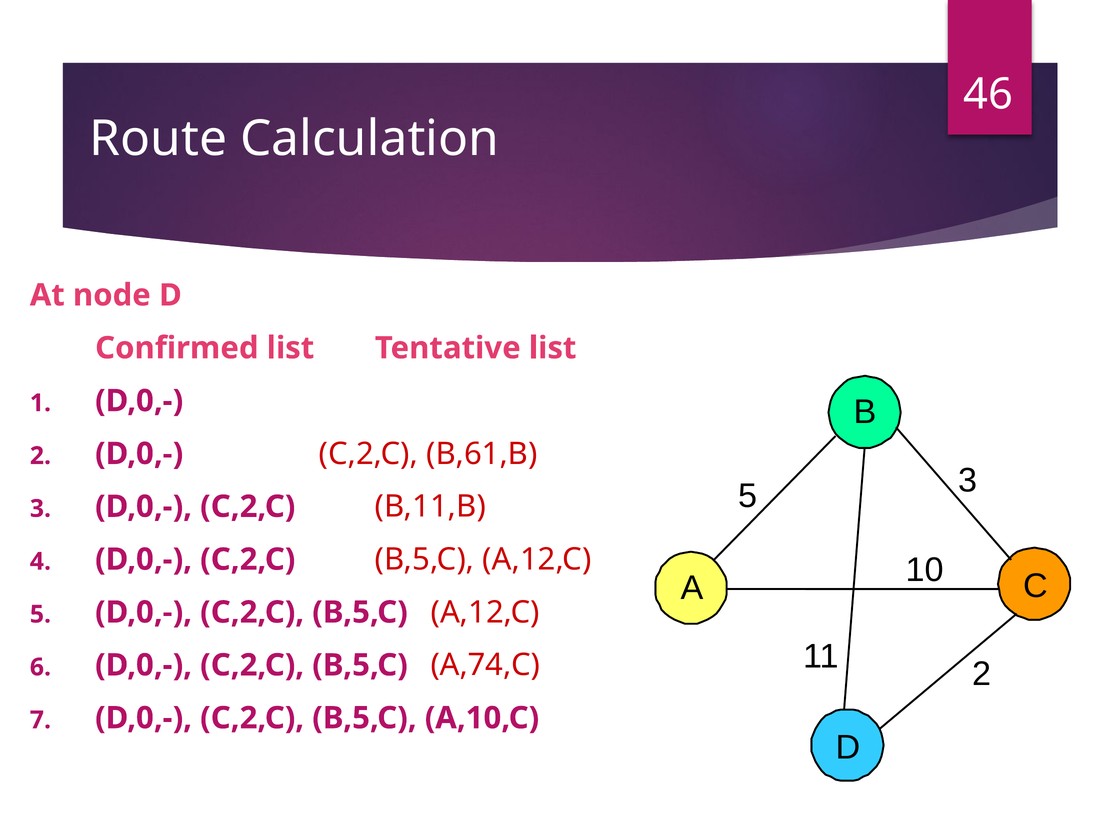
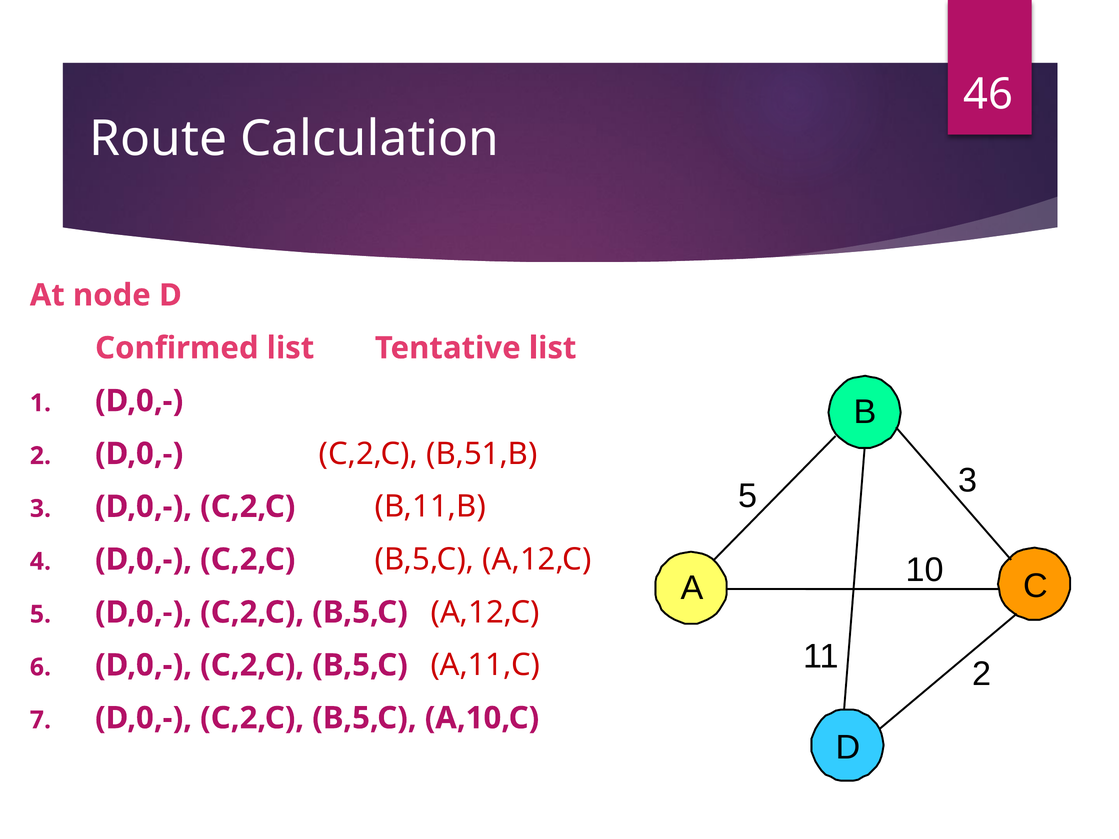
B,61,B: B,61,B -> B,51,B
A,74,C: A,74,C -> A,11,C
